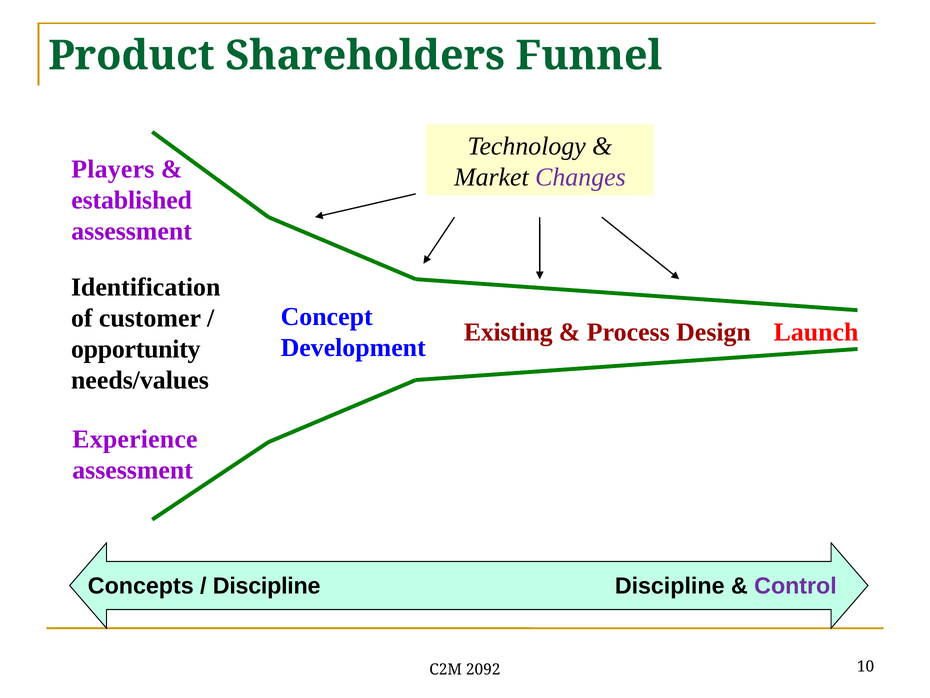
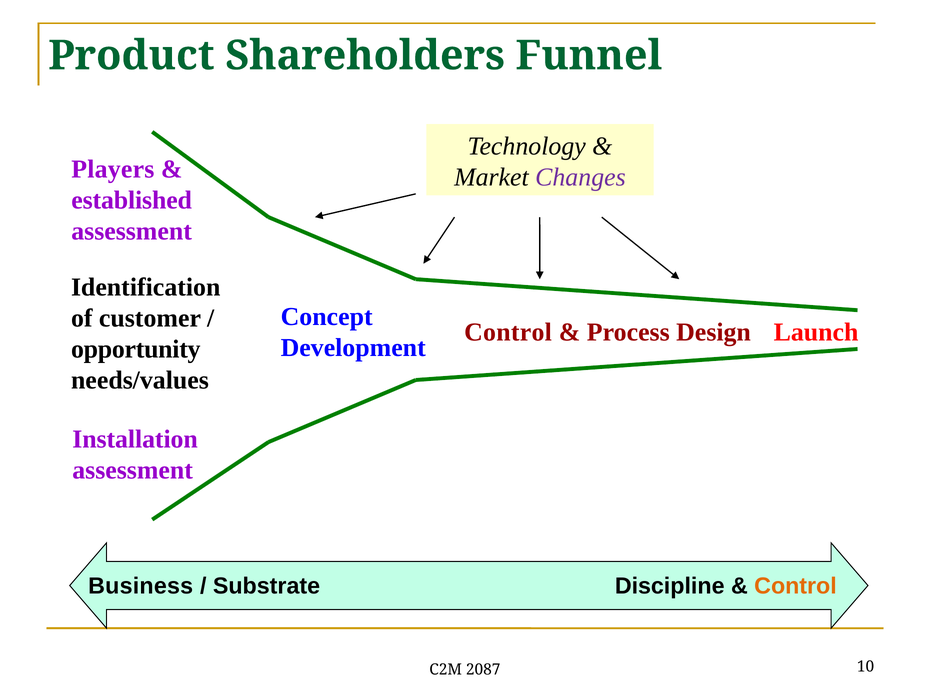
Existing at (508, 332): Existing -> Control
Experience: Experience -> Installation
Concepts: Concepts -> Business
Discipline at (267, 586): Discipline -> Substrate
Control at (795, 586) colour: purple -> orange
2092: 2092 -> 2087
